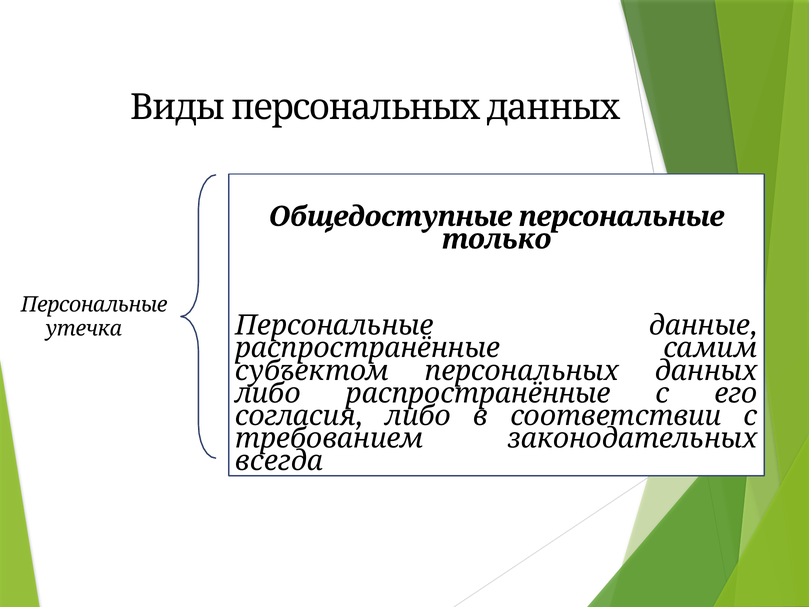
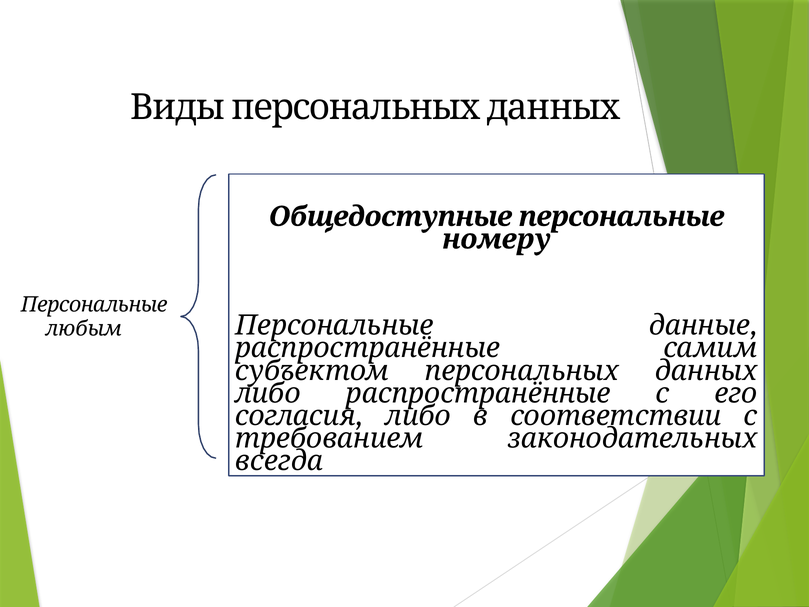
только: только -> номеру
утечка: утечка -> любым
